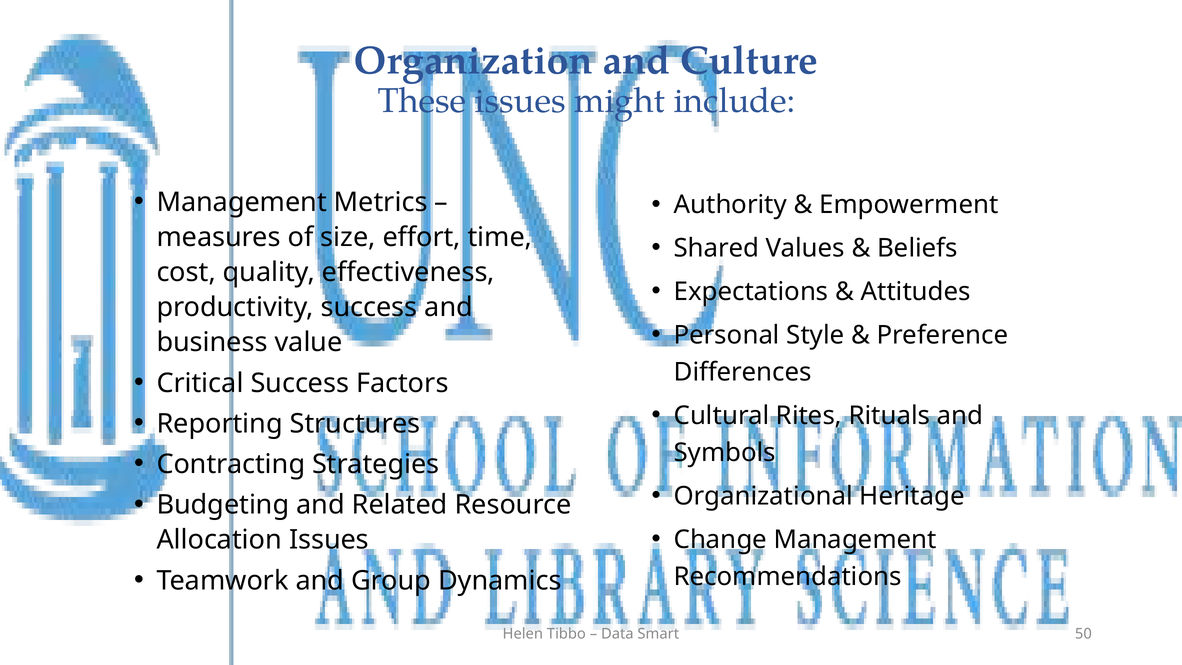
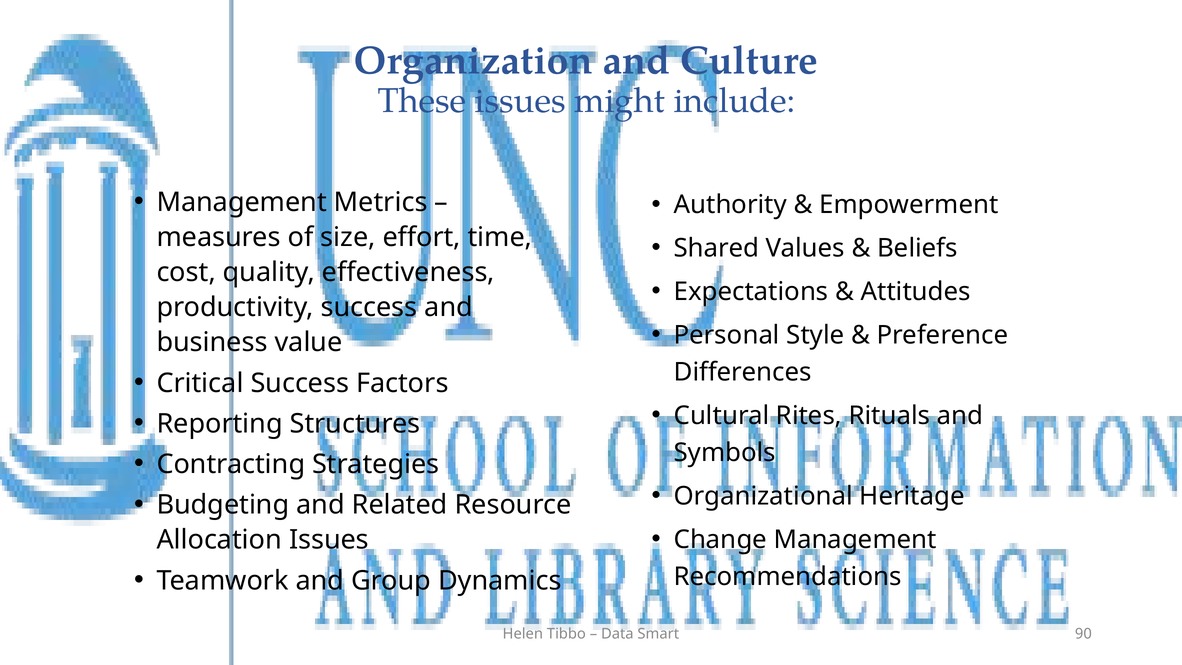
50: 50 -> 90
